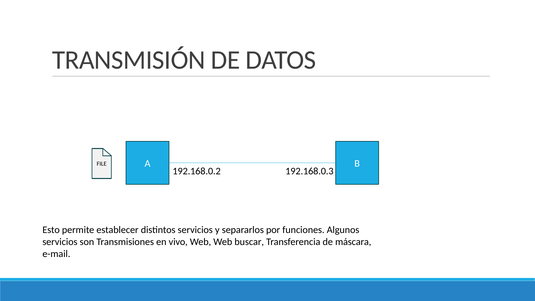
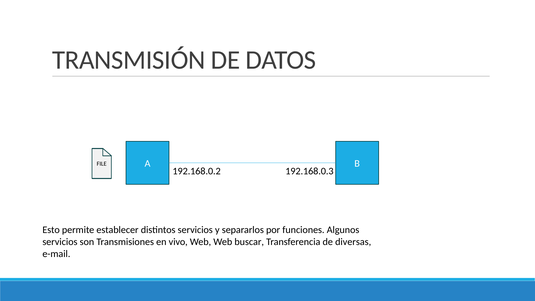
máscara: máscara -> diversas
